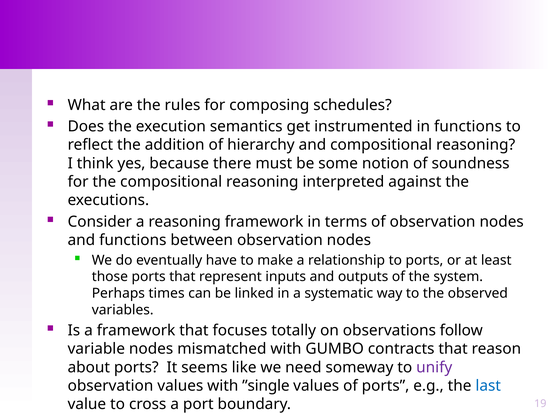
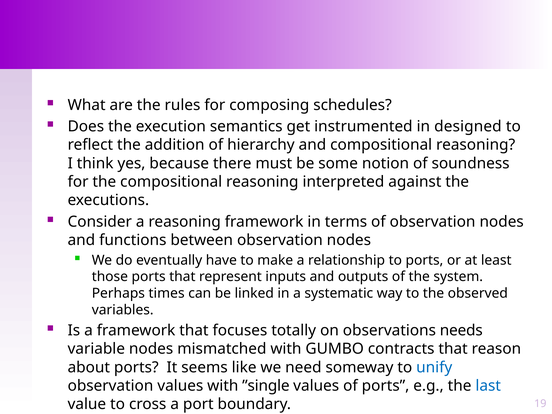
in functions: functions -> designed
follow: follow -> needs
unify colour: purple -> blue
